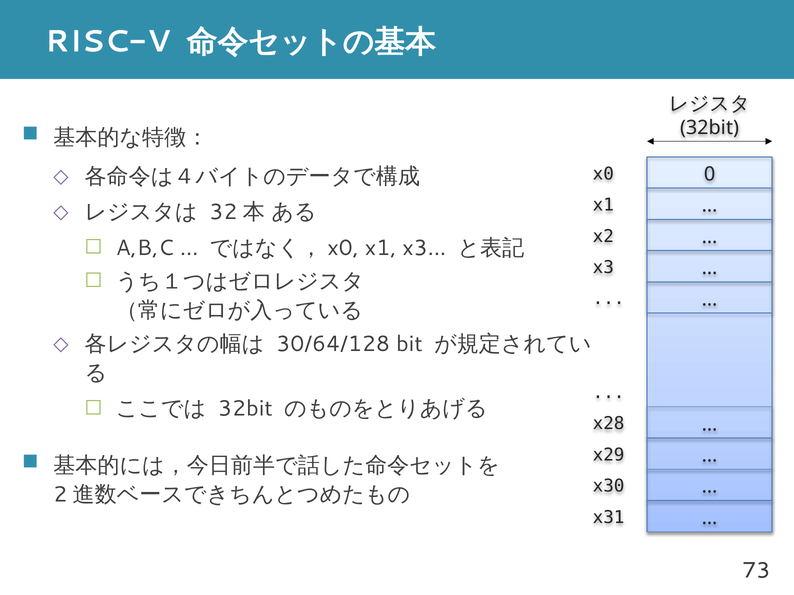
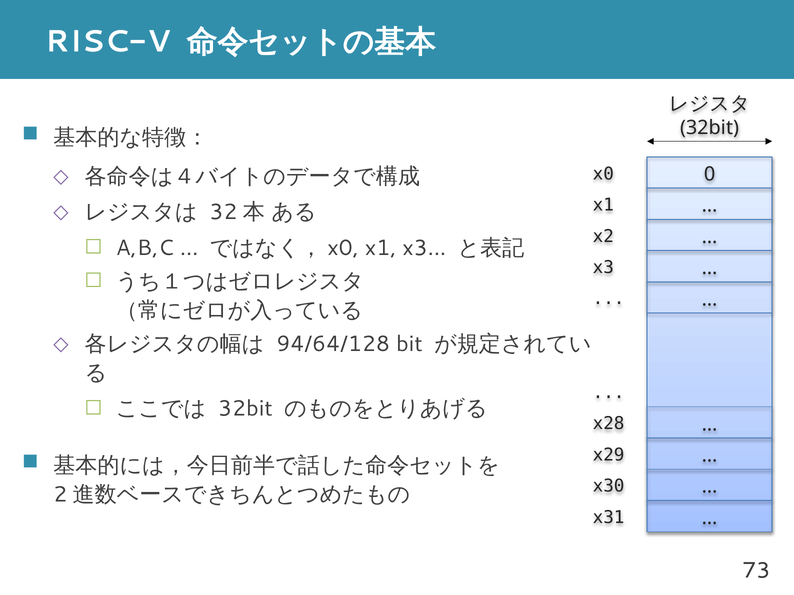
30/64/128: 30/64/128 -> 94/64/128
